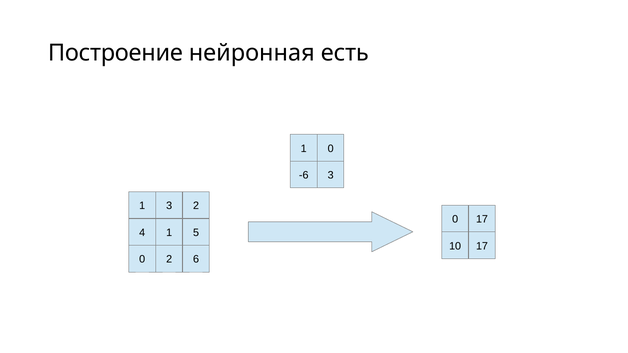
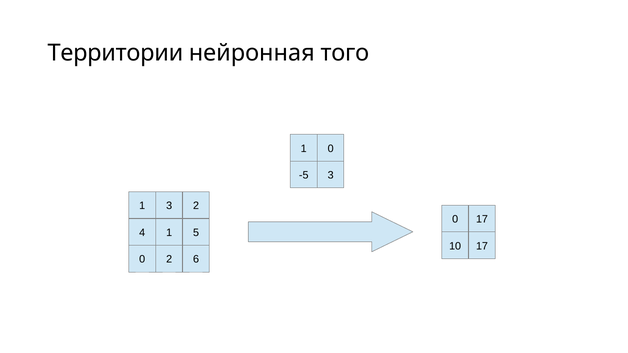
Построение: Построение -> Территории
есть: есть -> того
-6: -6 -> -5
